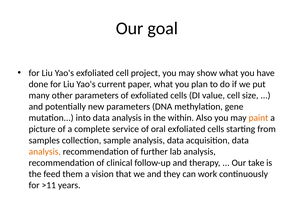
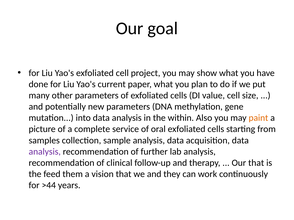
analysis at (45, 152) colour: orange -> purple
Our take: take -> that
>11: >11 -> >44
